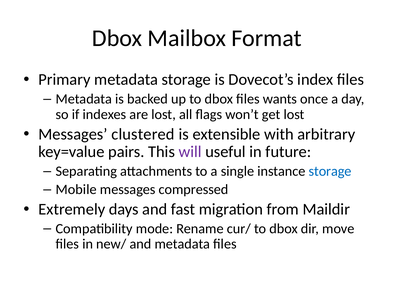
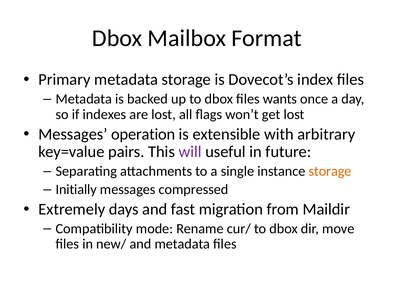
clustered: clustered -> operation
storage at (330, 172) colour: blue -> orange
Mobile: Mobile -> Initially
